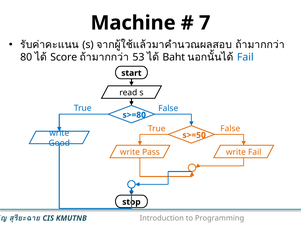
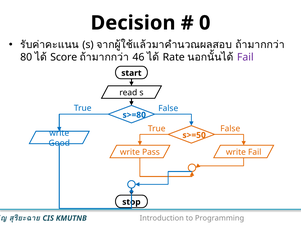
Machine: Machine -> Decision
7: 7 -> 0
53: 53 -> 46
Baht: Baht -> Rate
Fail at (245, 57) colour: blue -> purple
